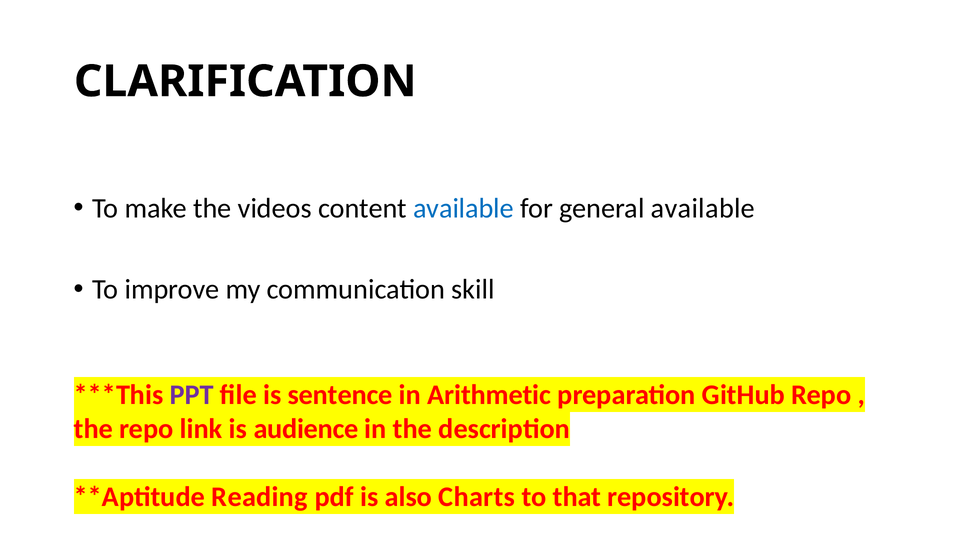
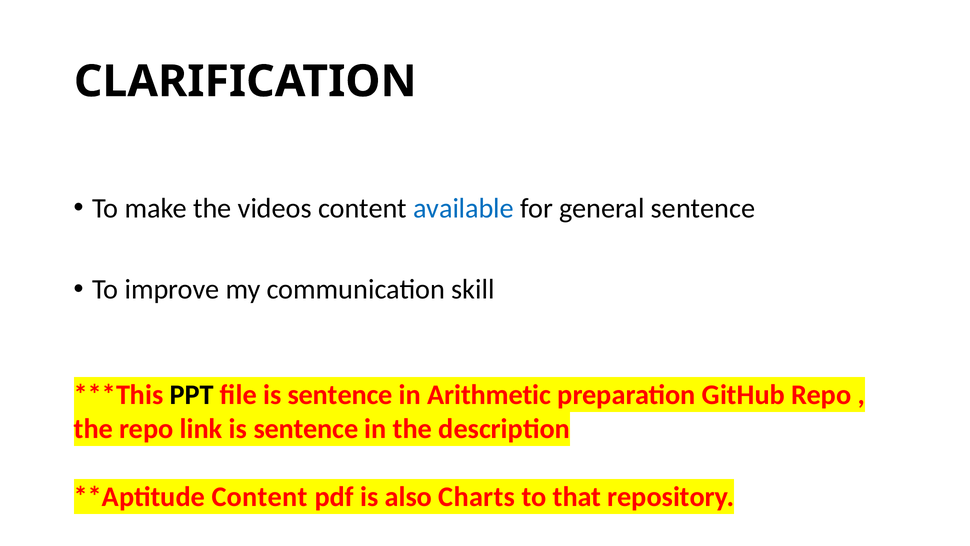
general available: available -> sentence
PPT colour: purple -> black
link is audience: audience -> sentence
Reading at (260, 497): Reading -> Content
